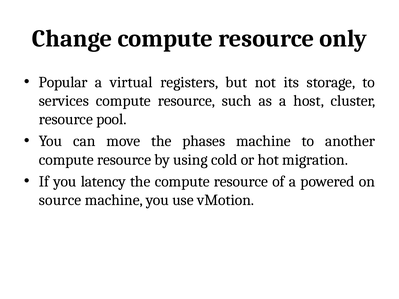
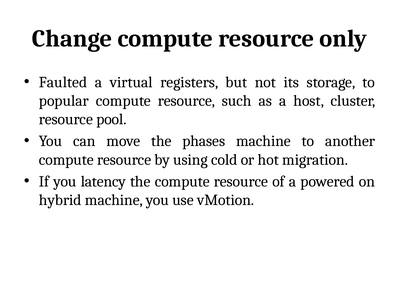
Popular: Popular -> Faulted
services: services -> popular
source: source -> hybrid
